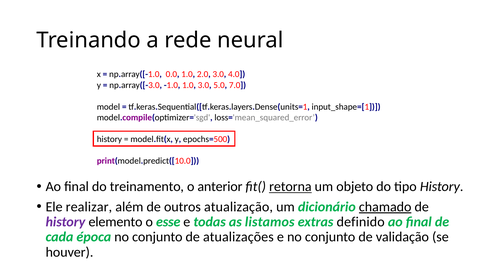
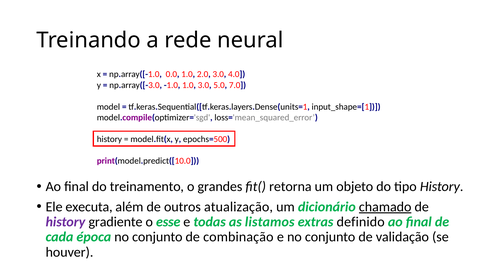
anterior: anterior -> grandes
retorna underline: present -> none
realizar: realizar -> executa
elemento: elemento -> gradiente
atualizações: atualizações -> combinação
